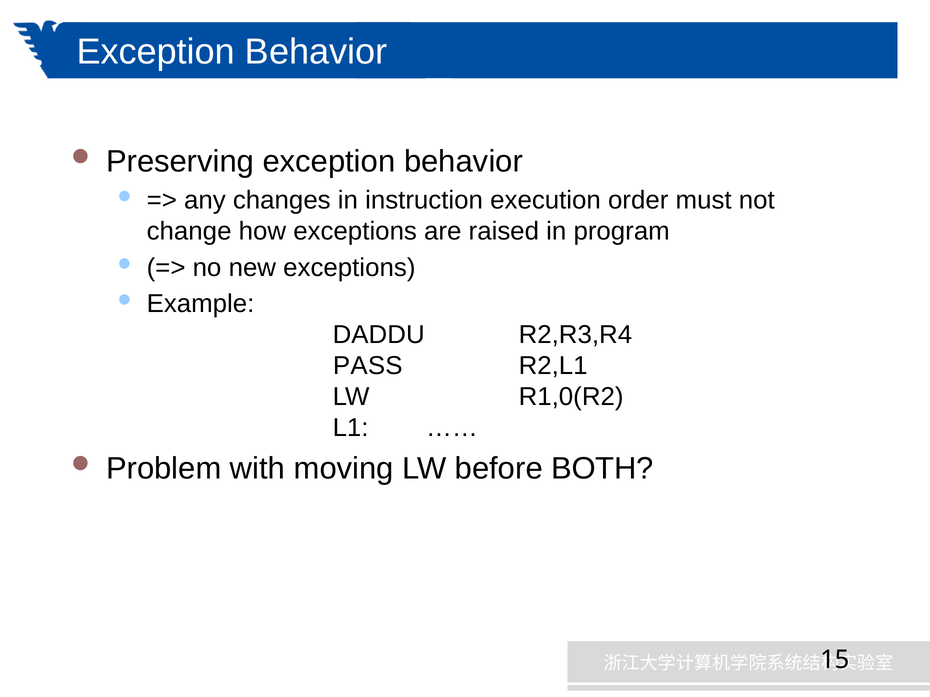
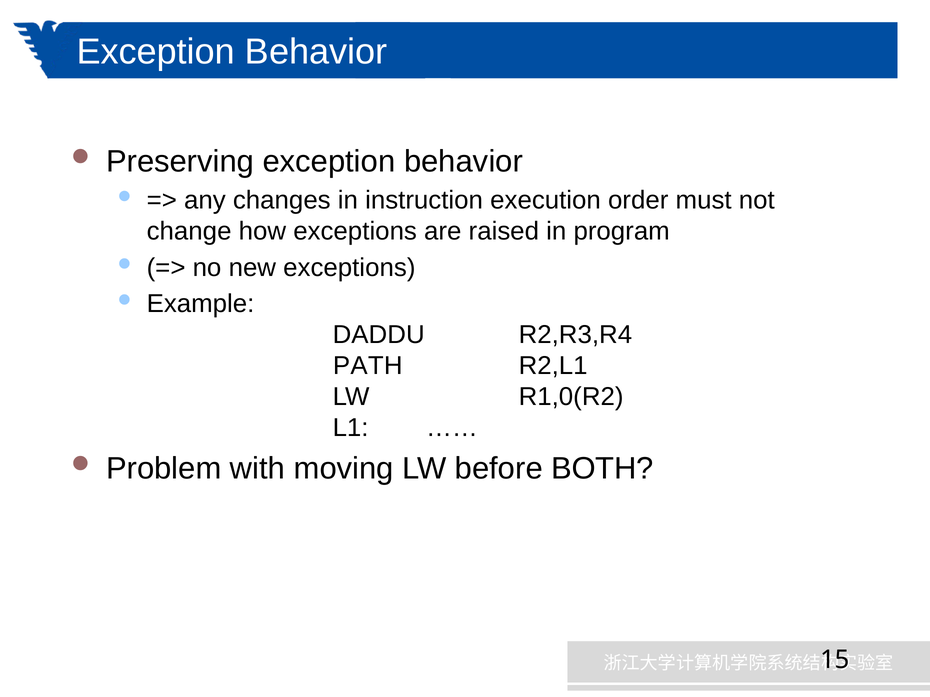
PASS: PASS -> PATH
